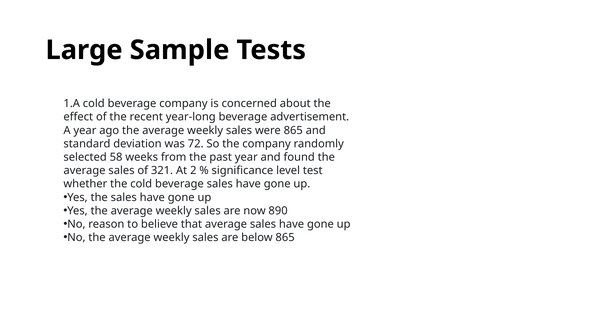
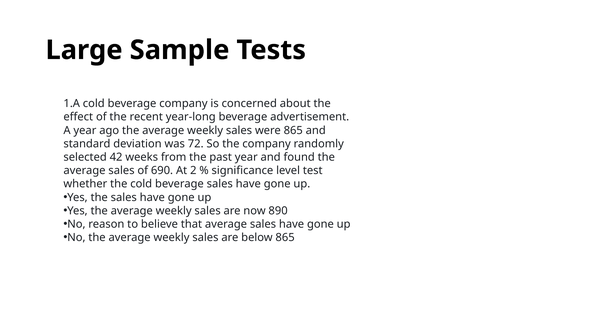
58: 58 -> 42
321: 321 -> 690
